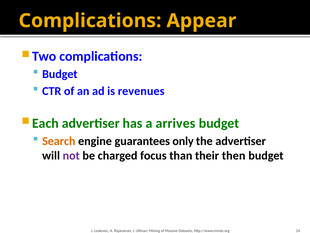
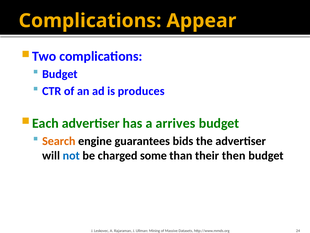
revenues: revenues -> produces
only: only -> bids
not colour: purple -> blue
focus: focus -> some
